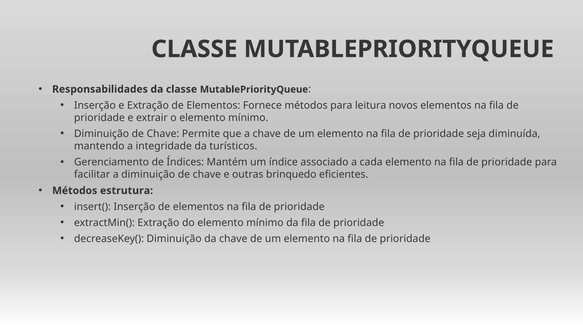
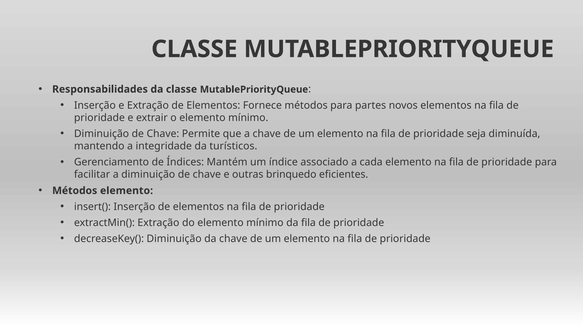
leitura: leitura -> partes
Métodos estrutura: estrutura -> elemento
